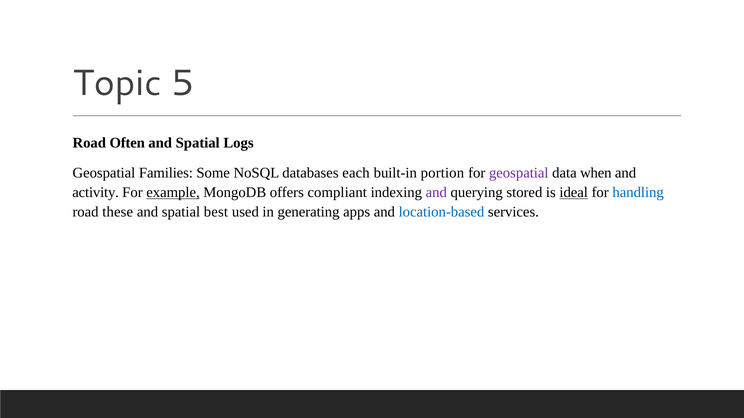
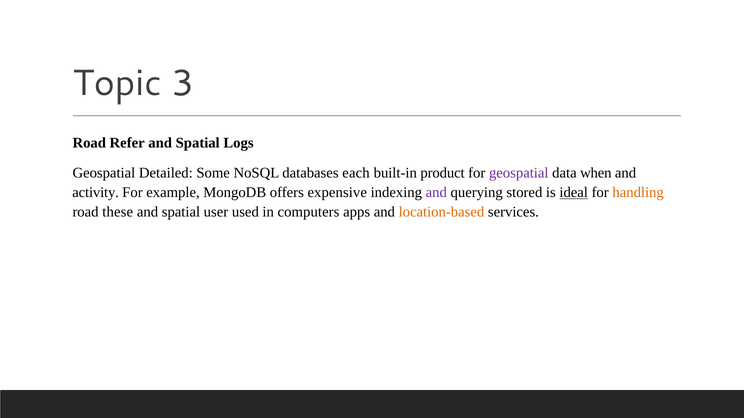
5: 5 -> 3
Often: Often -> Refer
Families: Families -> Detailed
portion: portion -> product
example underline: present -> none
compliant: compliant -> expensive
handling colour: blue -> orange
best: best -> user
generating: generating -> computers
location-based colour: blue -> orange
